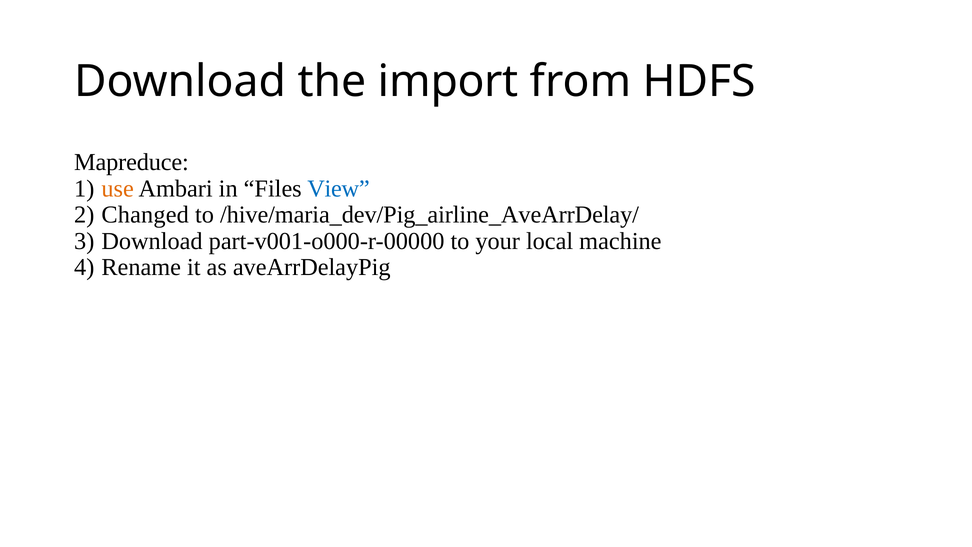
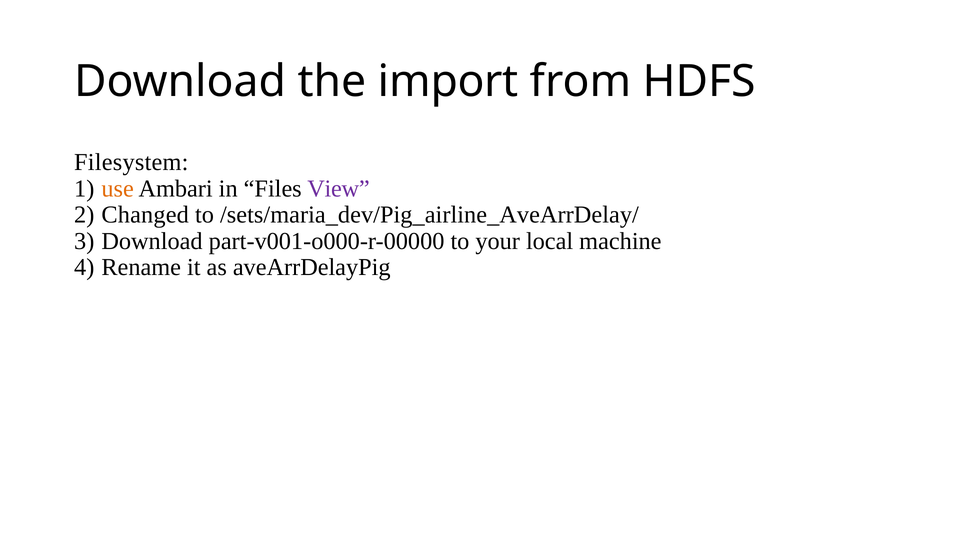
Mapreduce: Mapreduce -> Filesystem
View colour: blue -> purple
/hive/maria_dev/Pig_airline_AveArrDelay/: /hive/maria_dev/Pig_airline_AveArrDelay/ -> /sets/maria_dev/Pig_airline_AveArrDelay/
